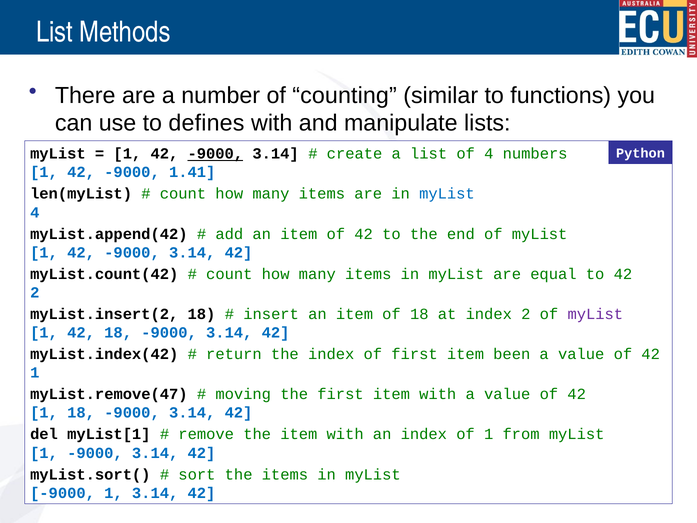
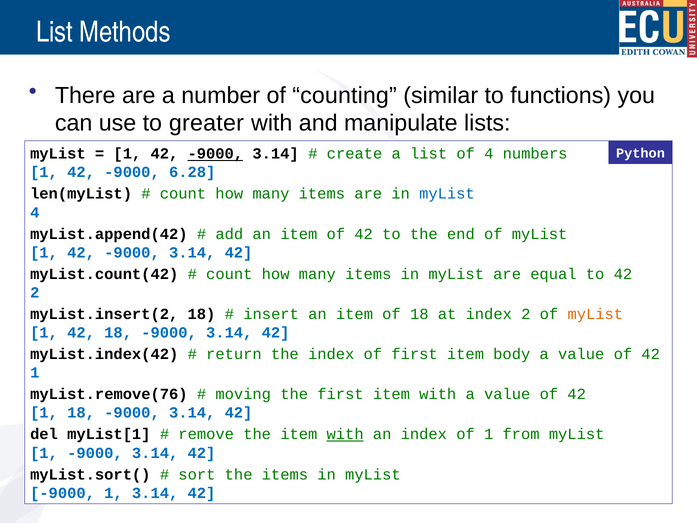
defines: defines -> greater
1.41: 1.41 -> 6.28
myList at (595, 314) colour: purple -> orange
been: been -> body
myList.remove(47: myList.remove(47 -> myList.remove(76
with at (345, 434) underline: none -> present
